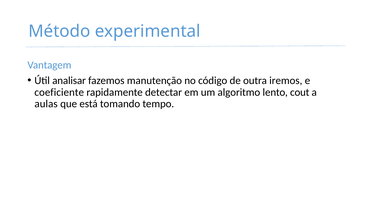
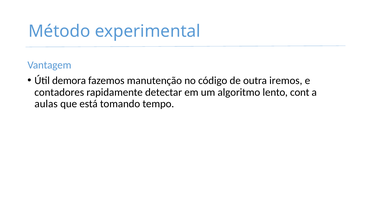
analisar: analisar -> demora
coeficiente: coeficiente -> contadores
cout: cout -> cont
